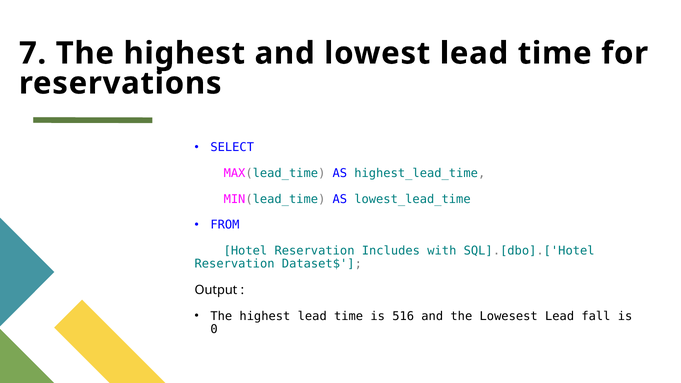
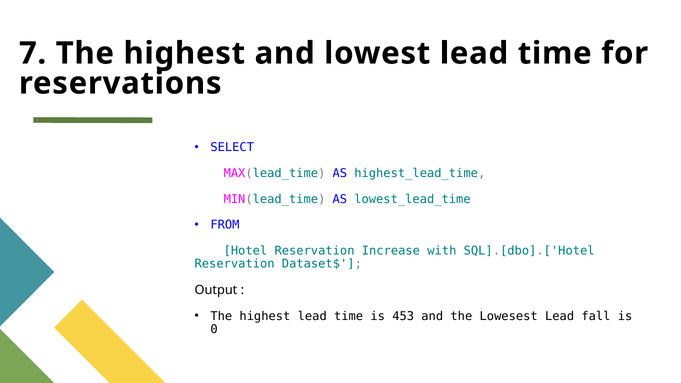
Includes: Includes -> Increase
516: 516 -> 453
